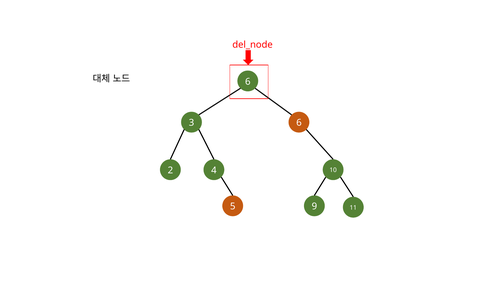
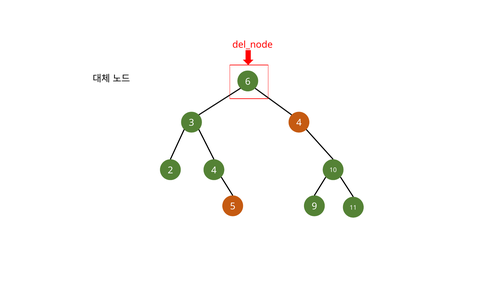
3 6: 6 -> 4
